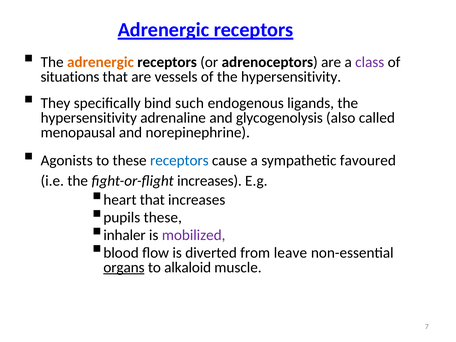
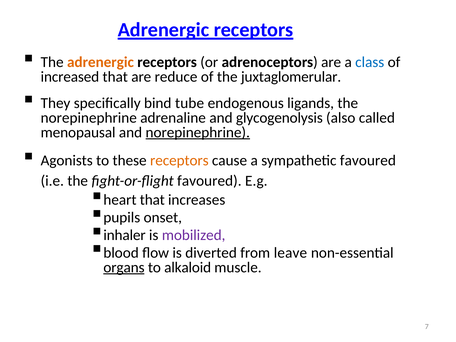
class colour: purple -> blue
situations: situations -> increased
vessels: vessels -> reduce
of the hypersensitivity: hypersensitivity -> juxtaglomerular
such: such -> tube
hypersensitivity at (89, 118): hypersensitivity -> norepinephrine
norepinephrine at (198, 132) underline: none -> present
receptors at (179, 160) colour: blue -> orange
fight-or-flight increases: increases -> favoured
pupils these: these -> onset
